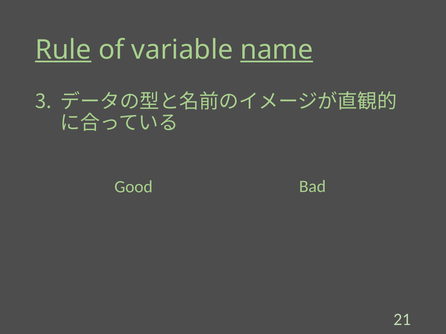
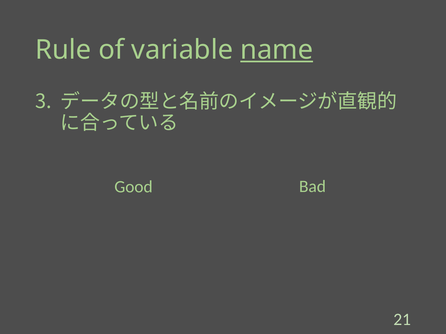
Rule underline: present -> none
